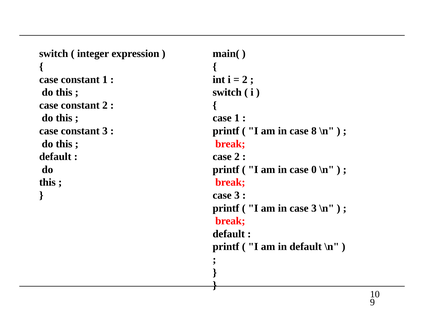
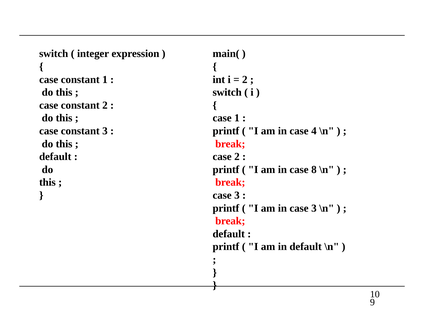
8: 8 -> 4
0: 0 -> 8
